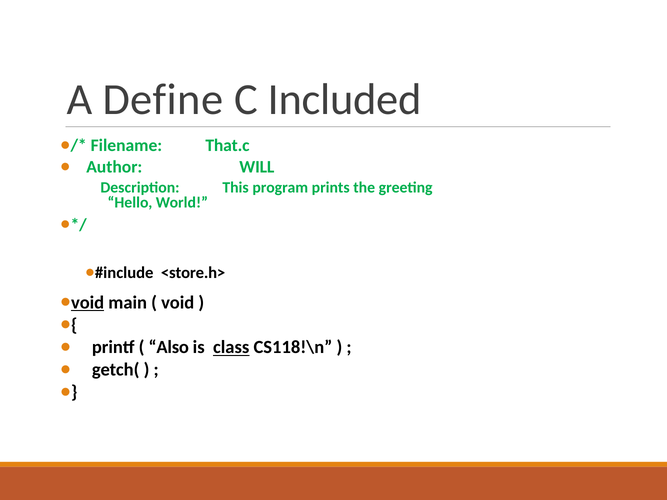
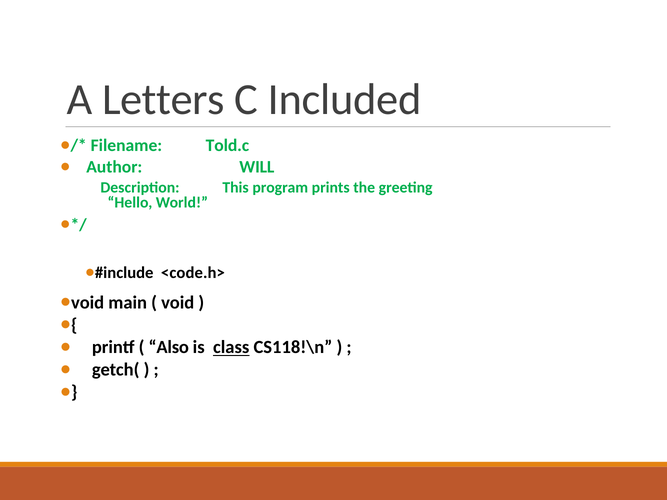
Define: Define -> Letters
That.c: That.c -> Told.c
<store.h>: <store.h> -> <code.h>
void at (88, 303) underline: present -> none
